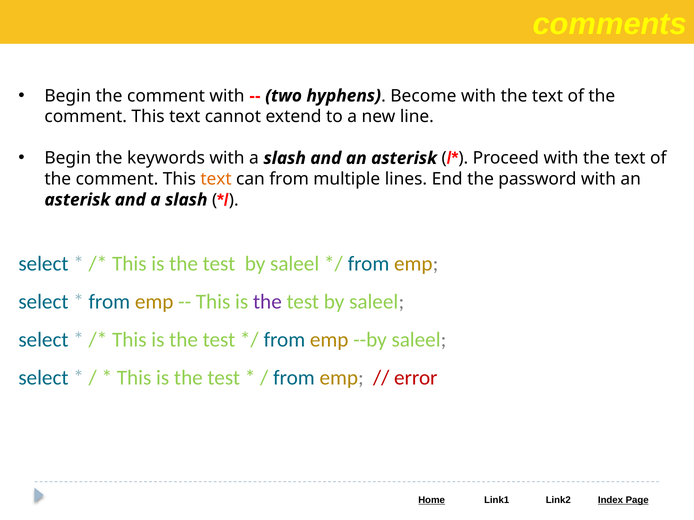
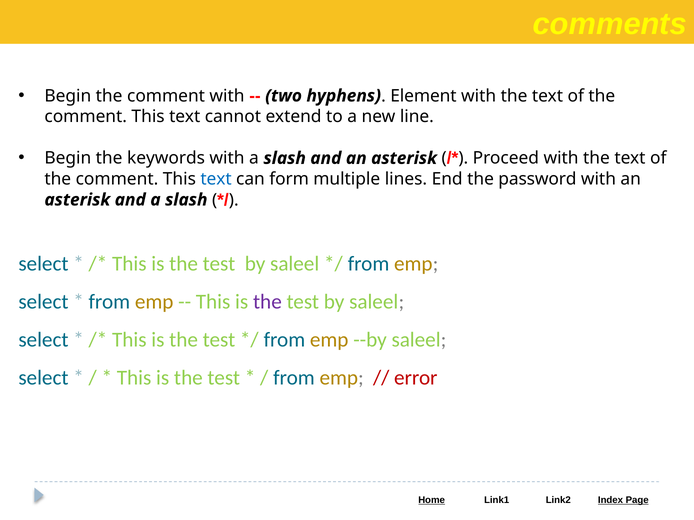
Become: Become -> Element
text at (216, 179) colour: orange -> blue
can from: from -> form
